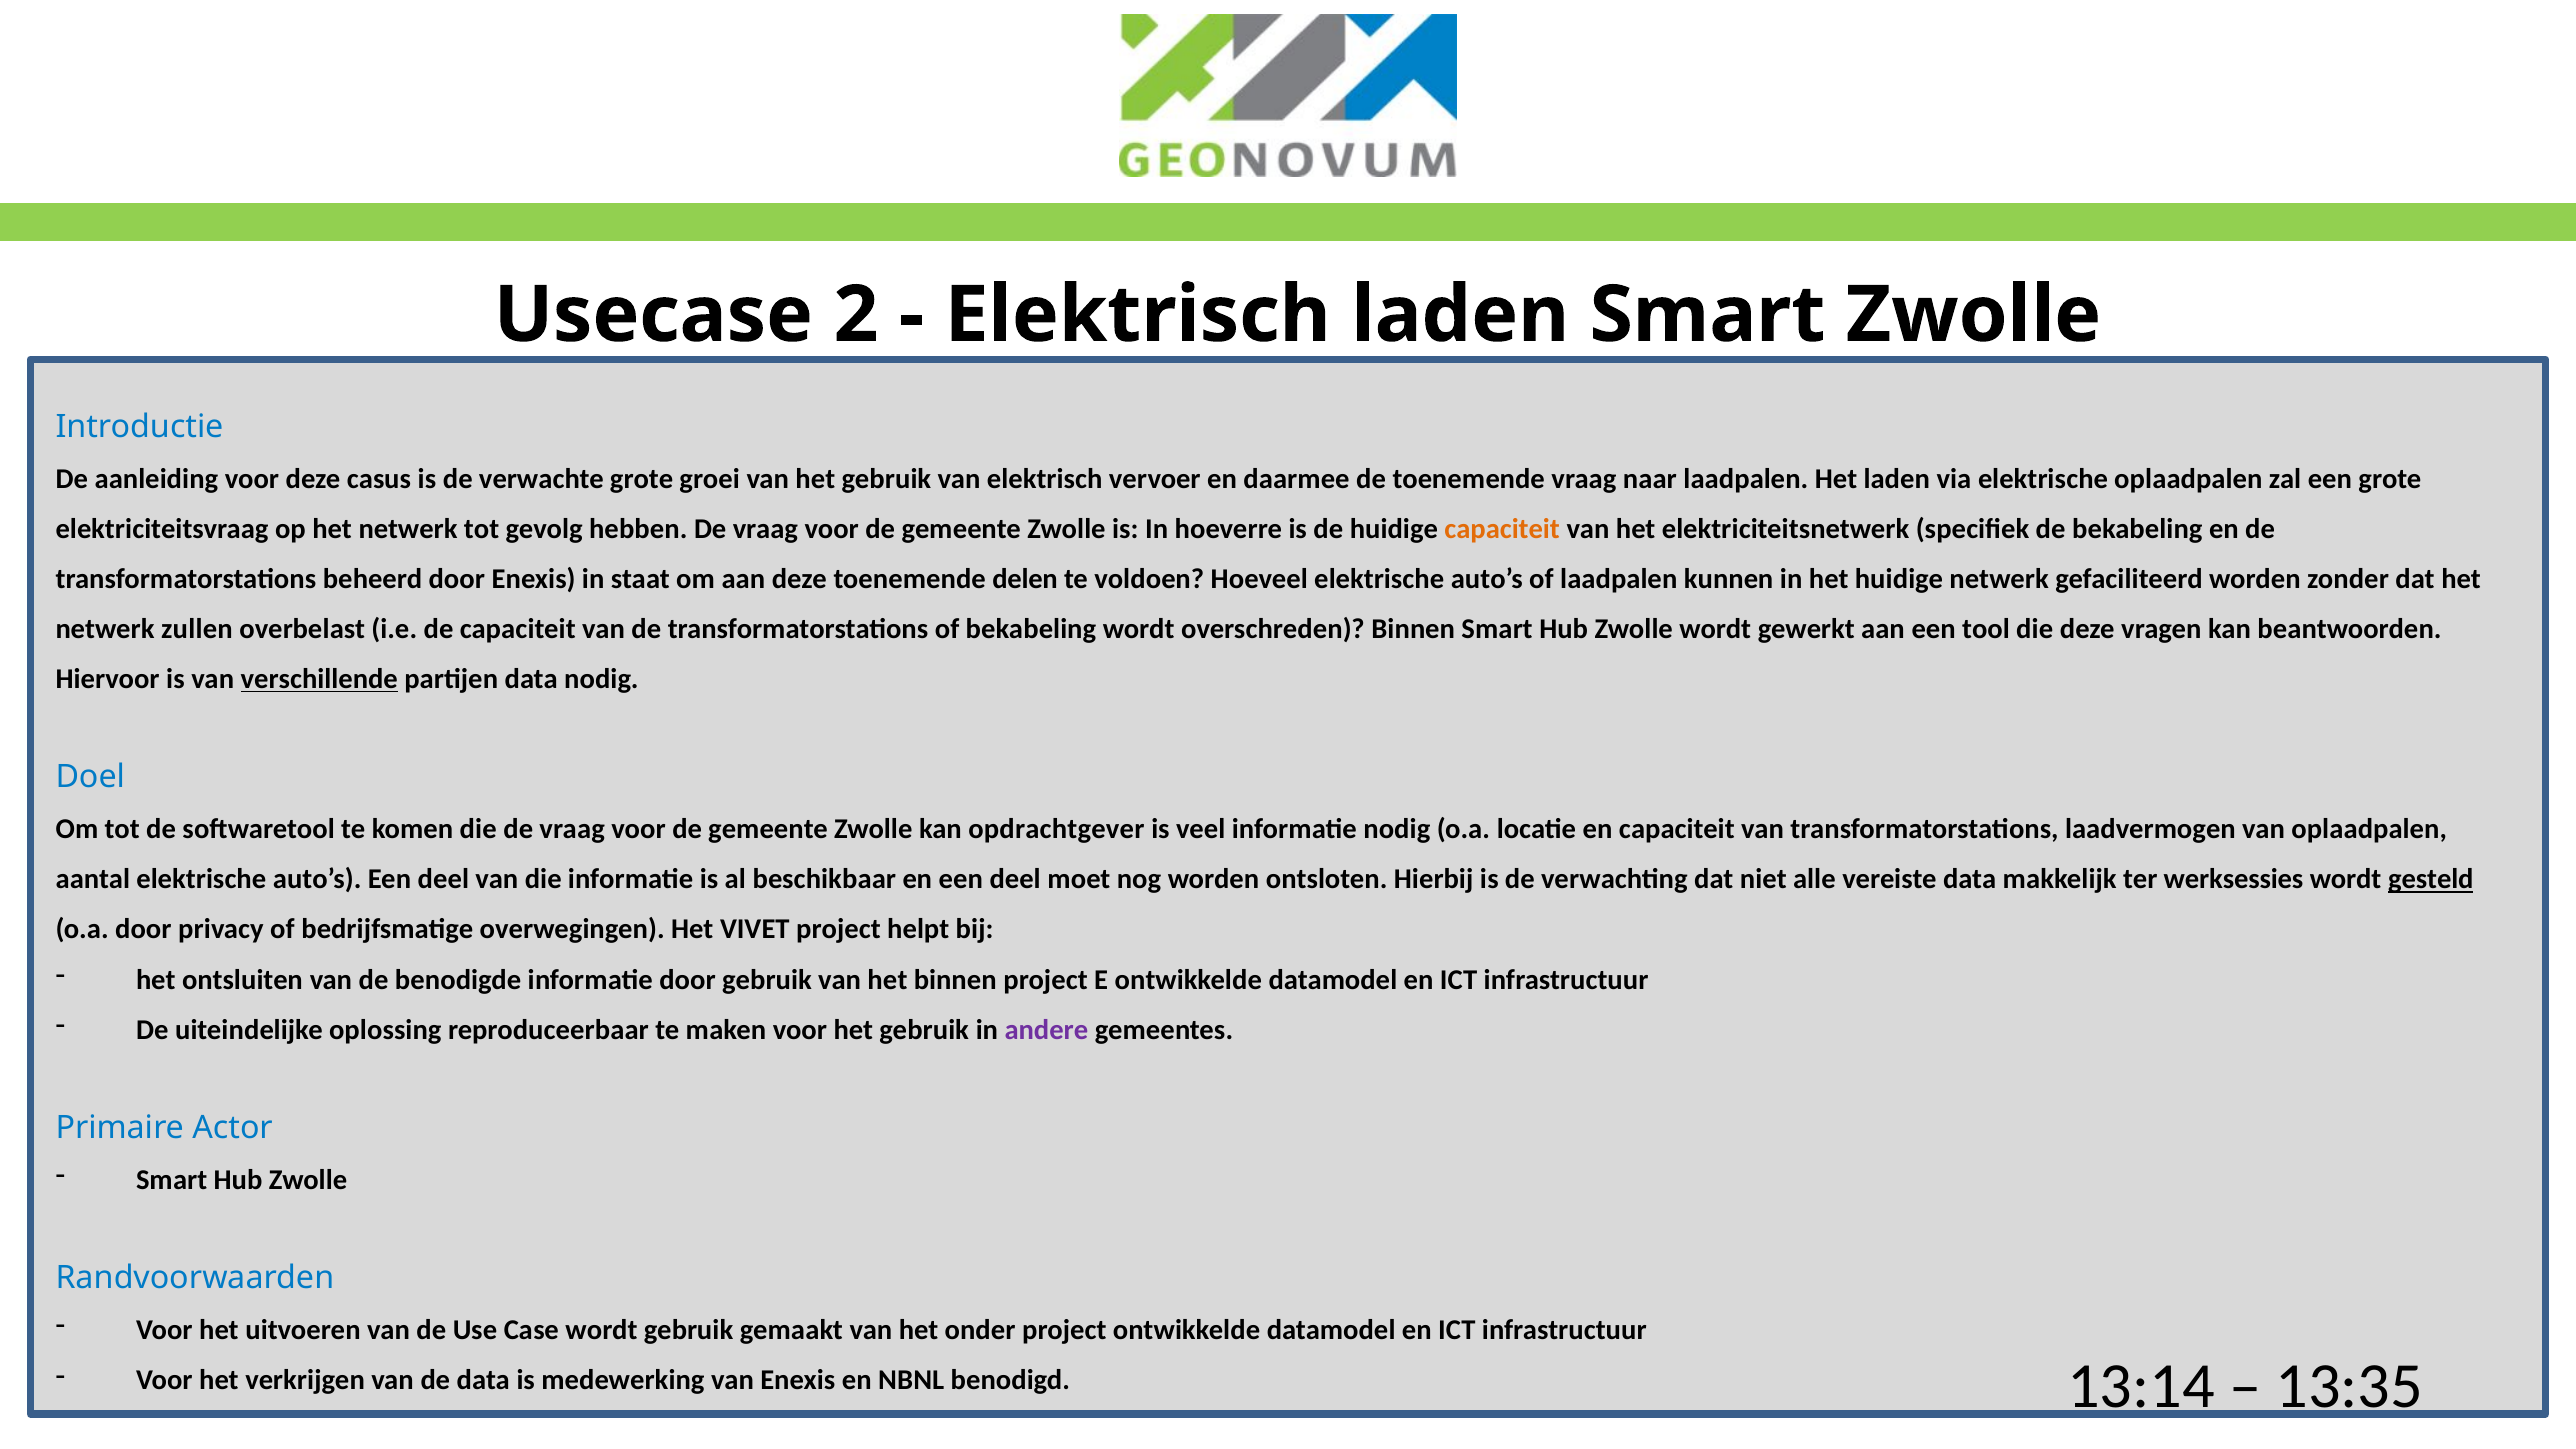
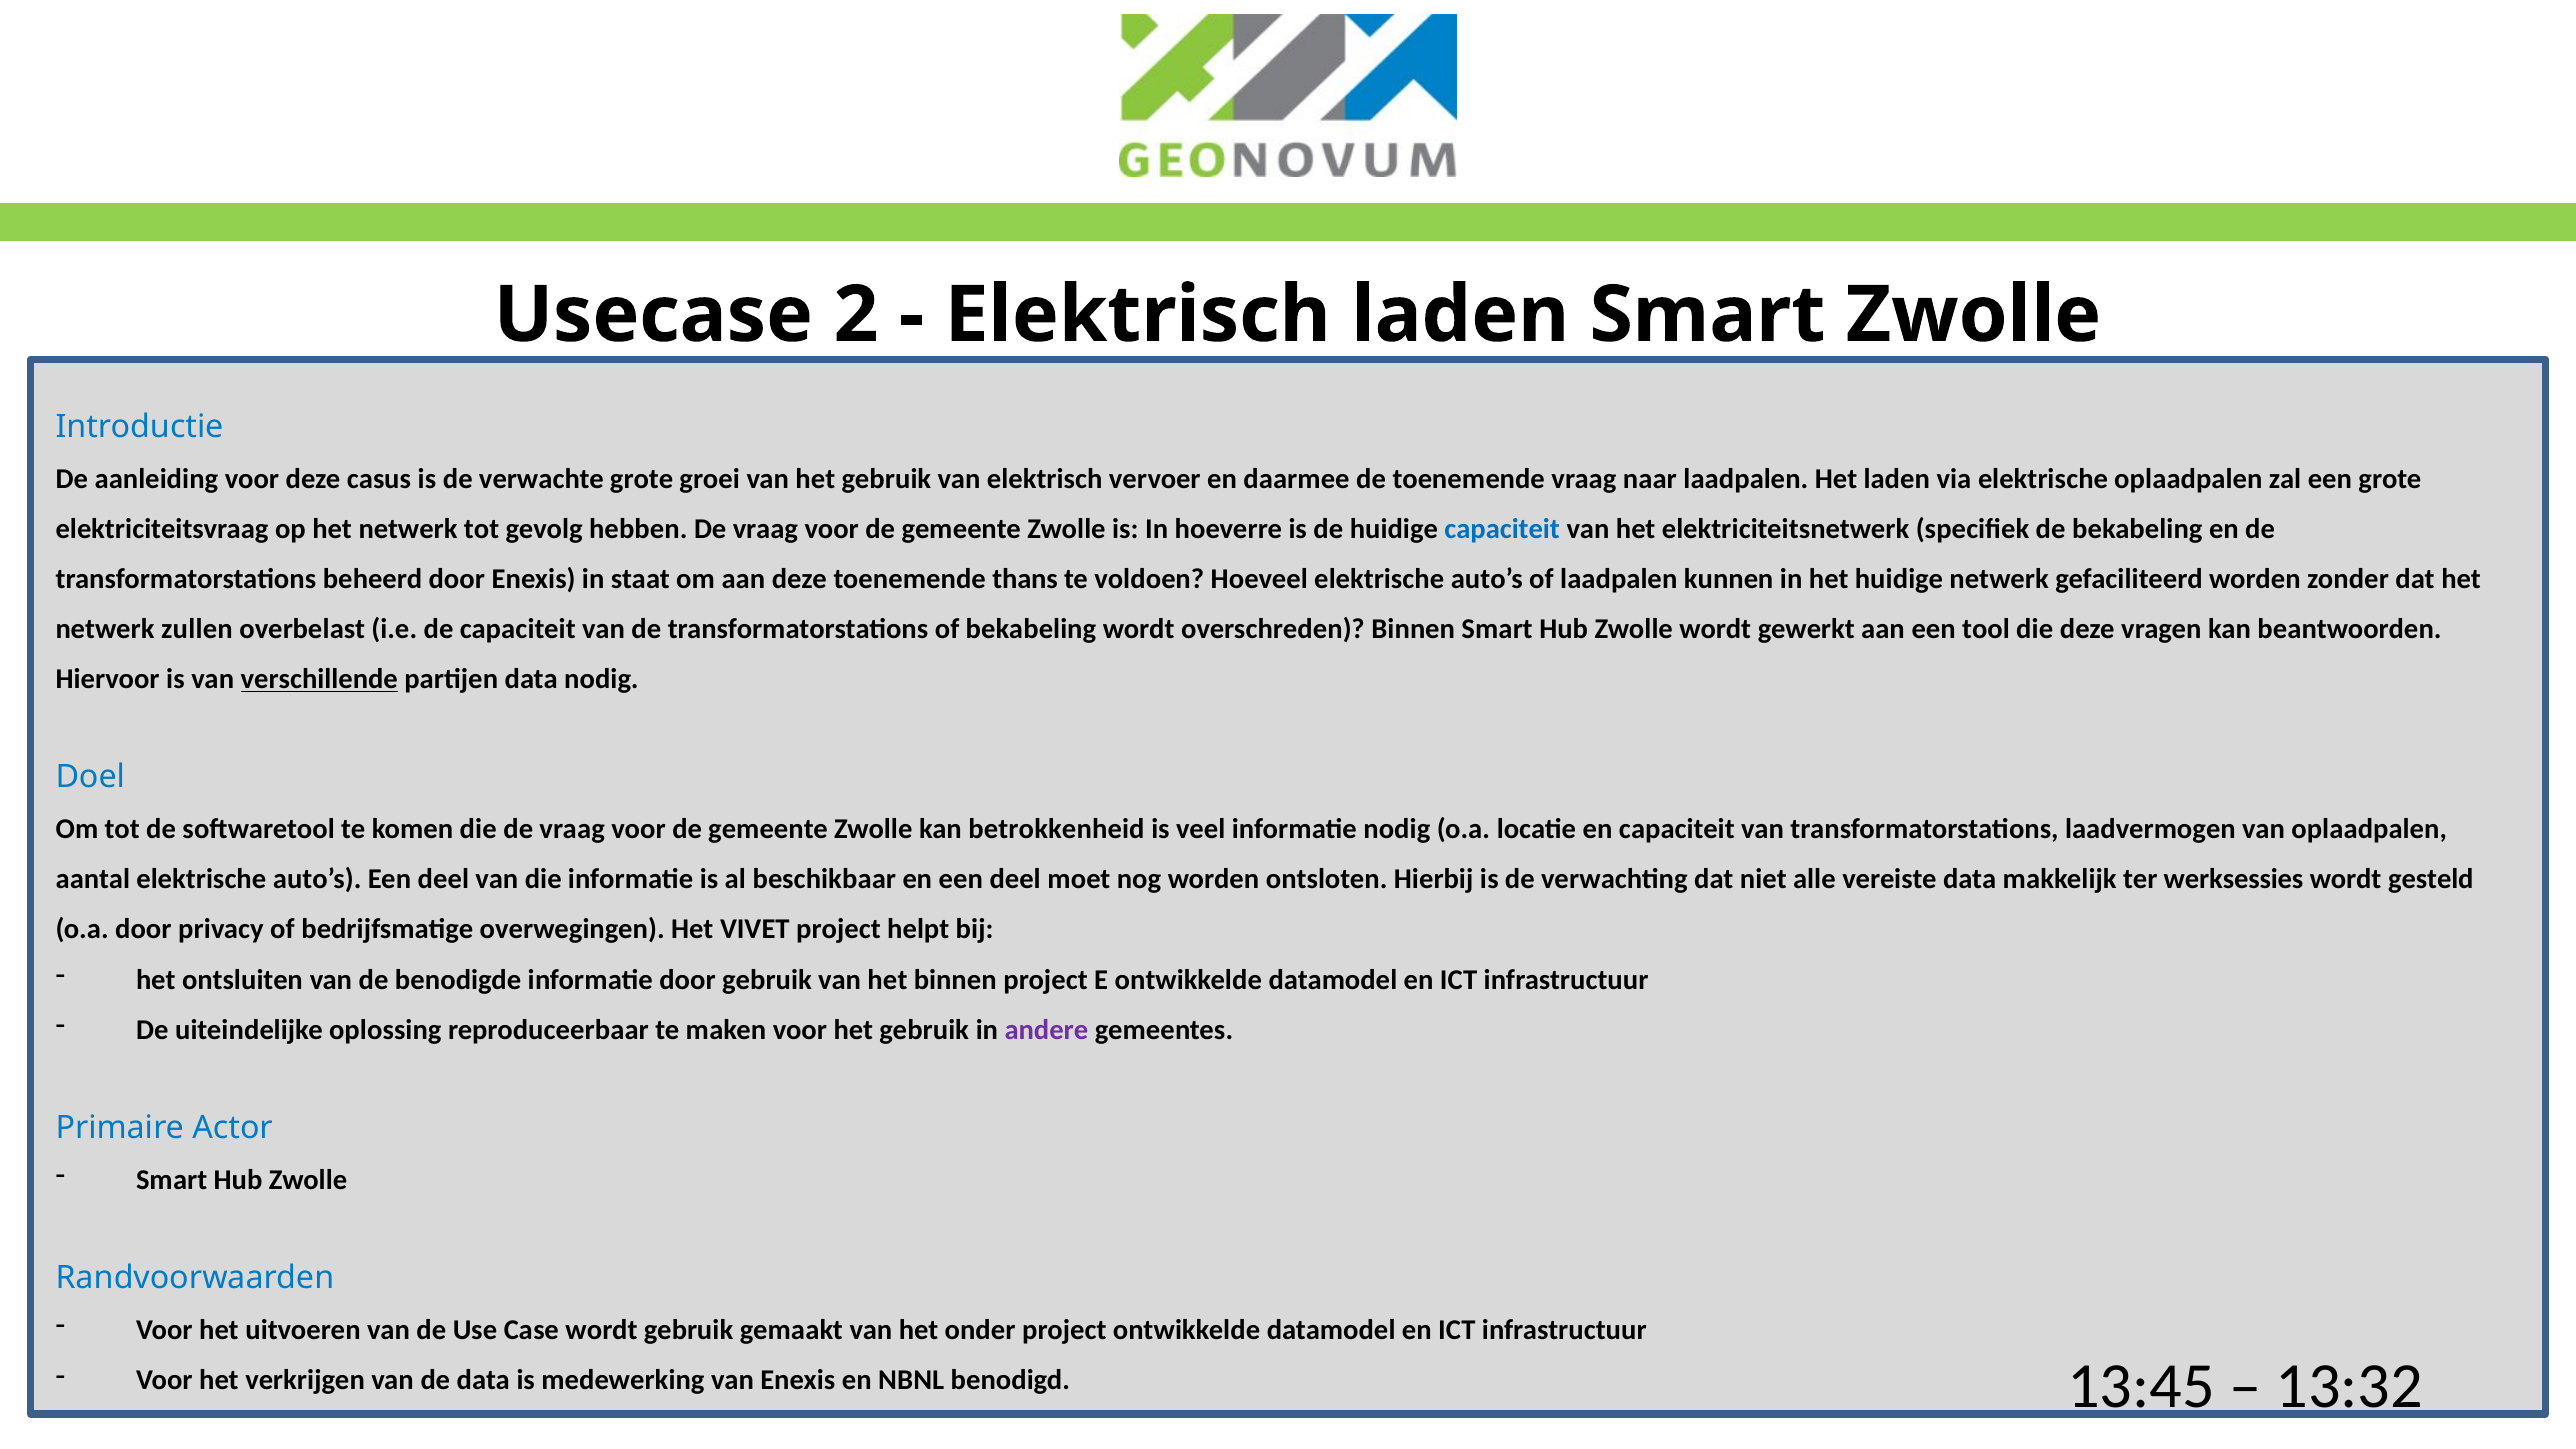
capaciteit at (1502, 529) colour: orange -> blue
delen: delen -> thans
opdrachtgever: opdrachtgever -> betrokkenheid
gesteld underline: present -> none
13:14: 13:14 -> 13:45
13:35: 13:35 -> 13:32
